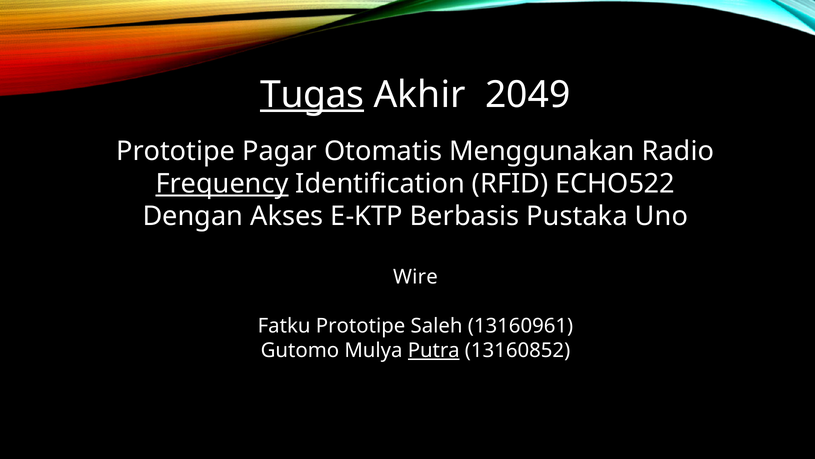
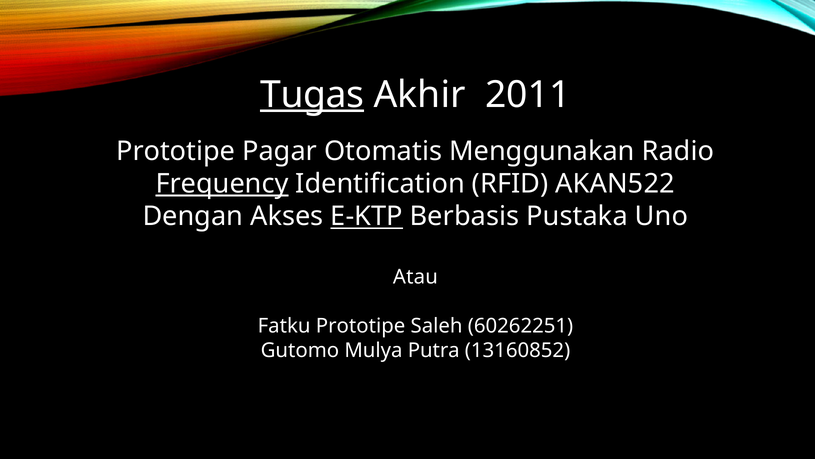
2049: 2049 -> 2011
ECHO522: ECHO522 -> AKAN522
E-KTP underline: none -> present
Wire: Wire -> Atau
13160961: 13160961 -> 60262251
Putra underline: present -> none
